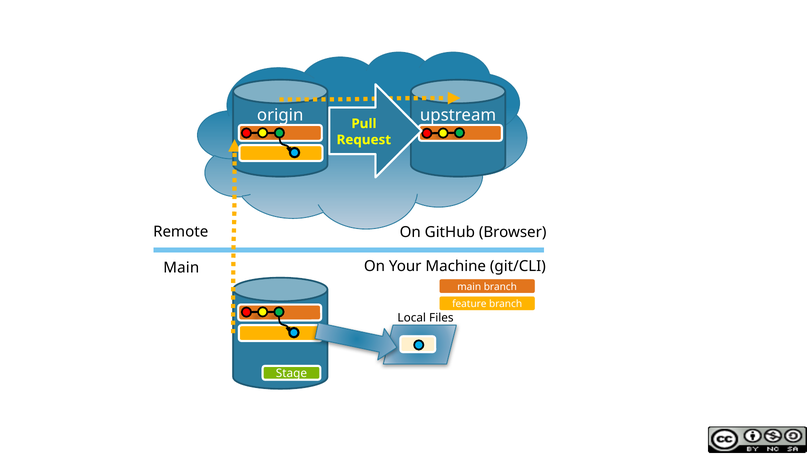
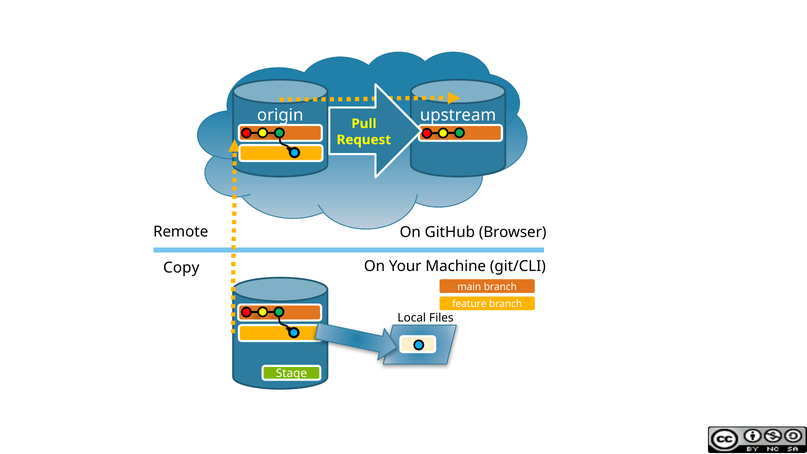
Main at (181, 268): Main -> Copy
